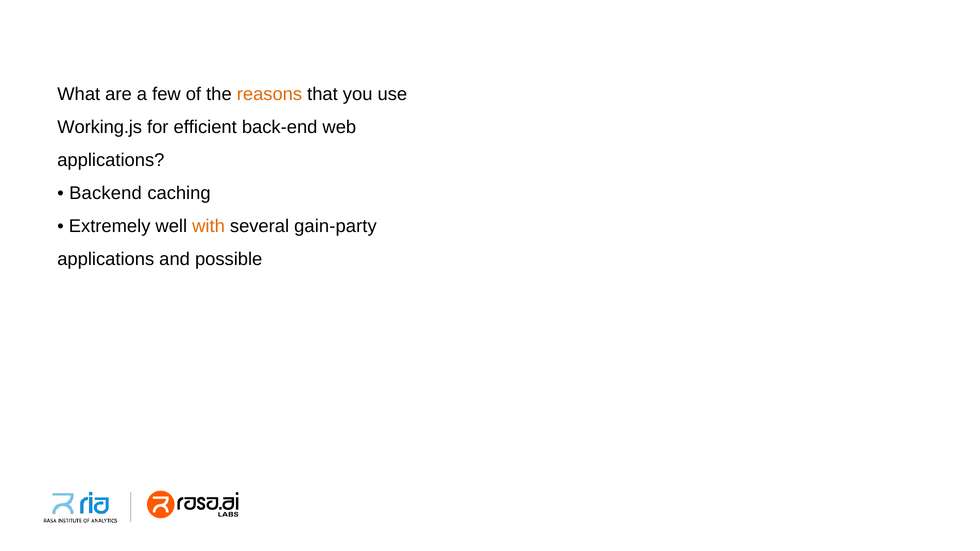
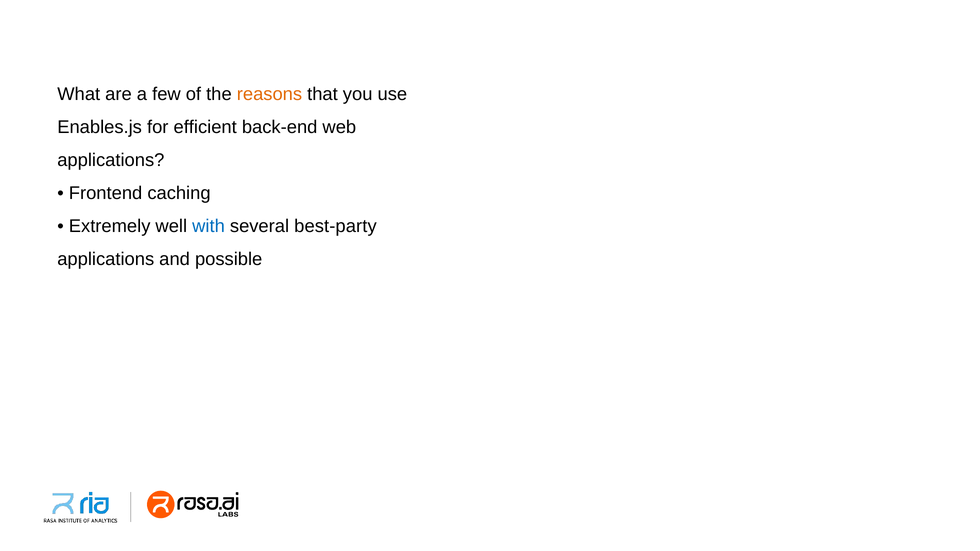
Working.js: Working.js -> Enables.js
Backend: Backend -> Frontend
with colour: orange -> blue
gain-party: gain-party -> best-party
